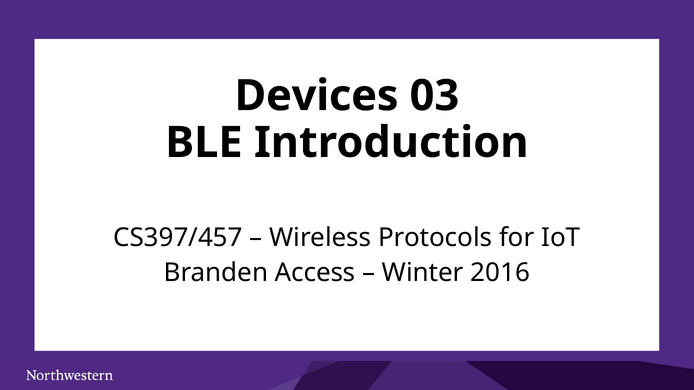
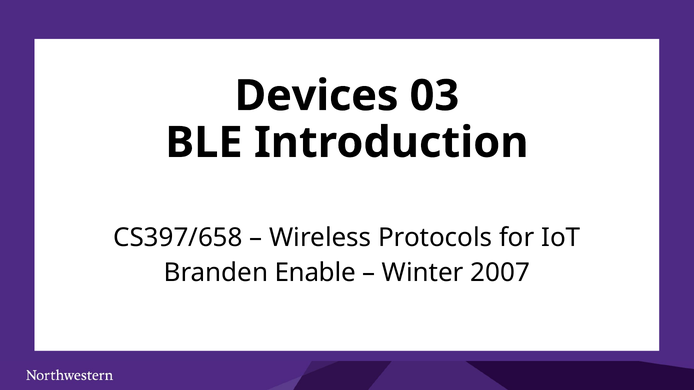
CS397/457: CS397/457 -> CS397/658
Access: Access -> Enable
2016: 2016 -> 2007
